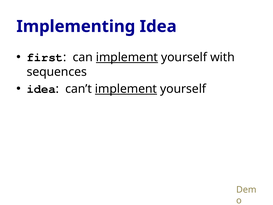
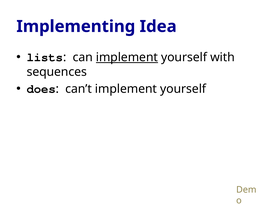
first: first -> lists
idea at (41, 89): idea -> does
implement at (126, 89) underline: present -> none
